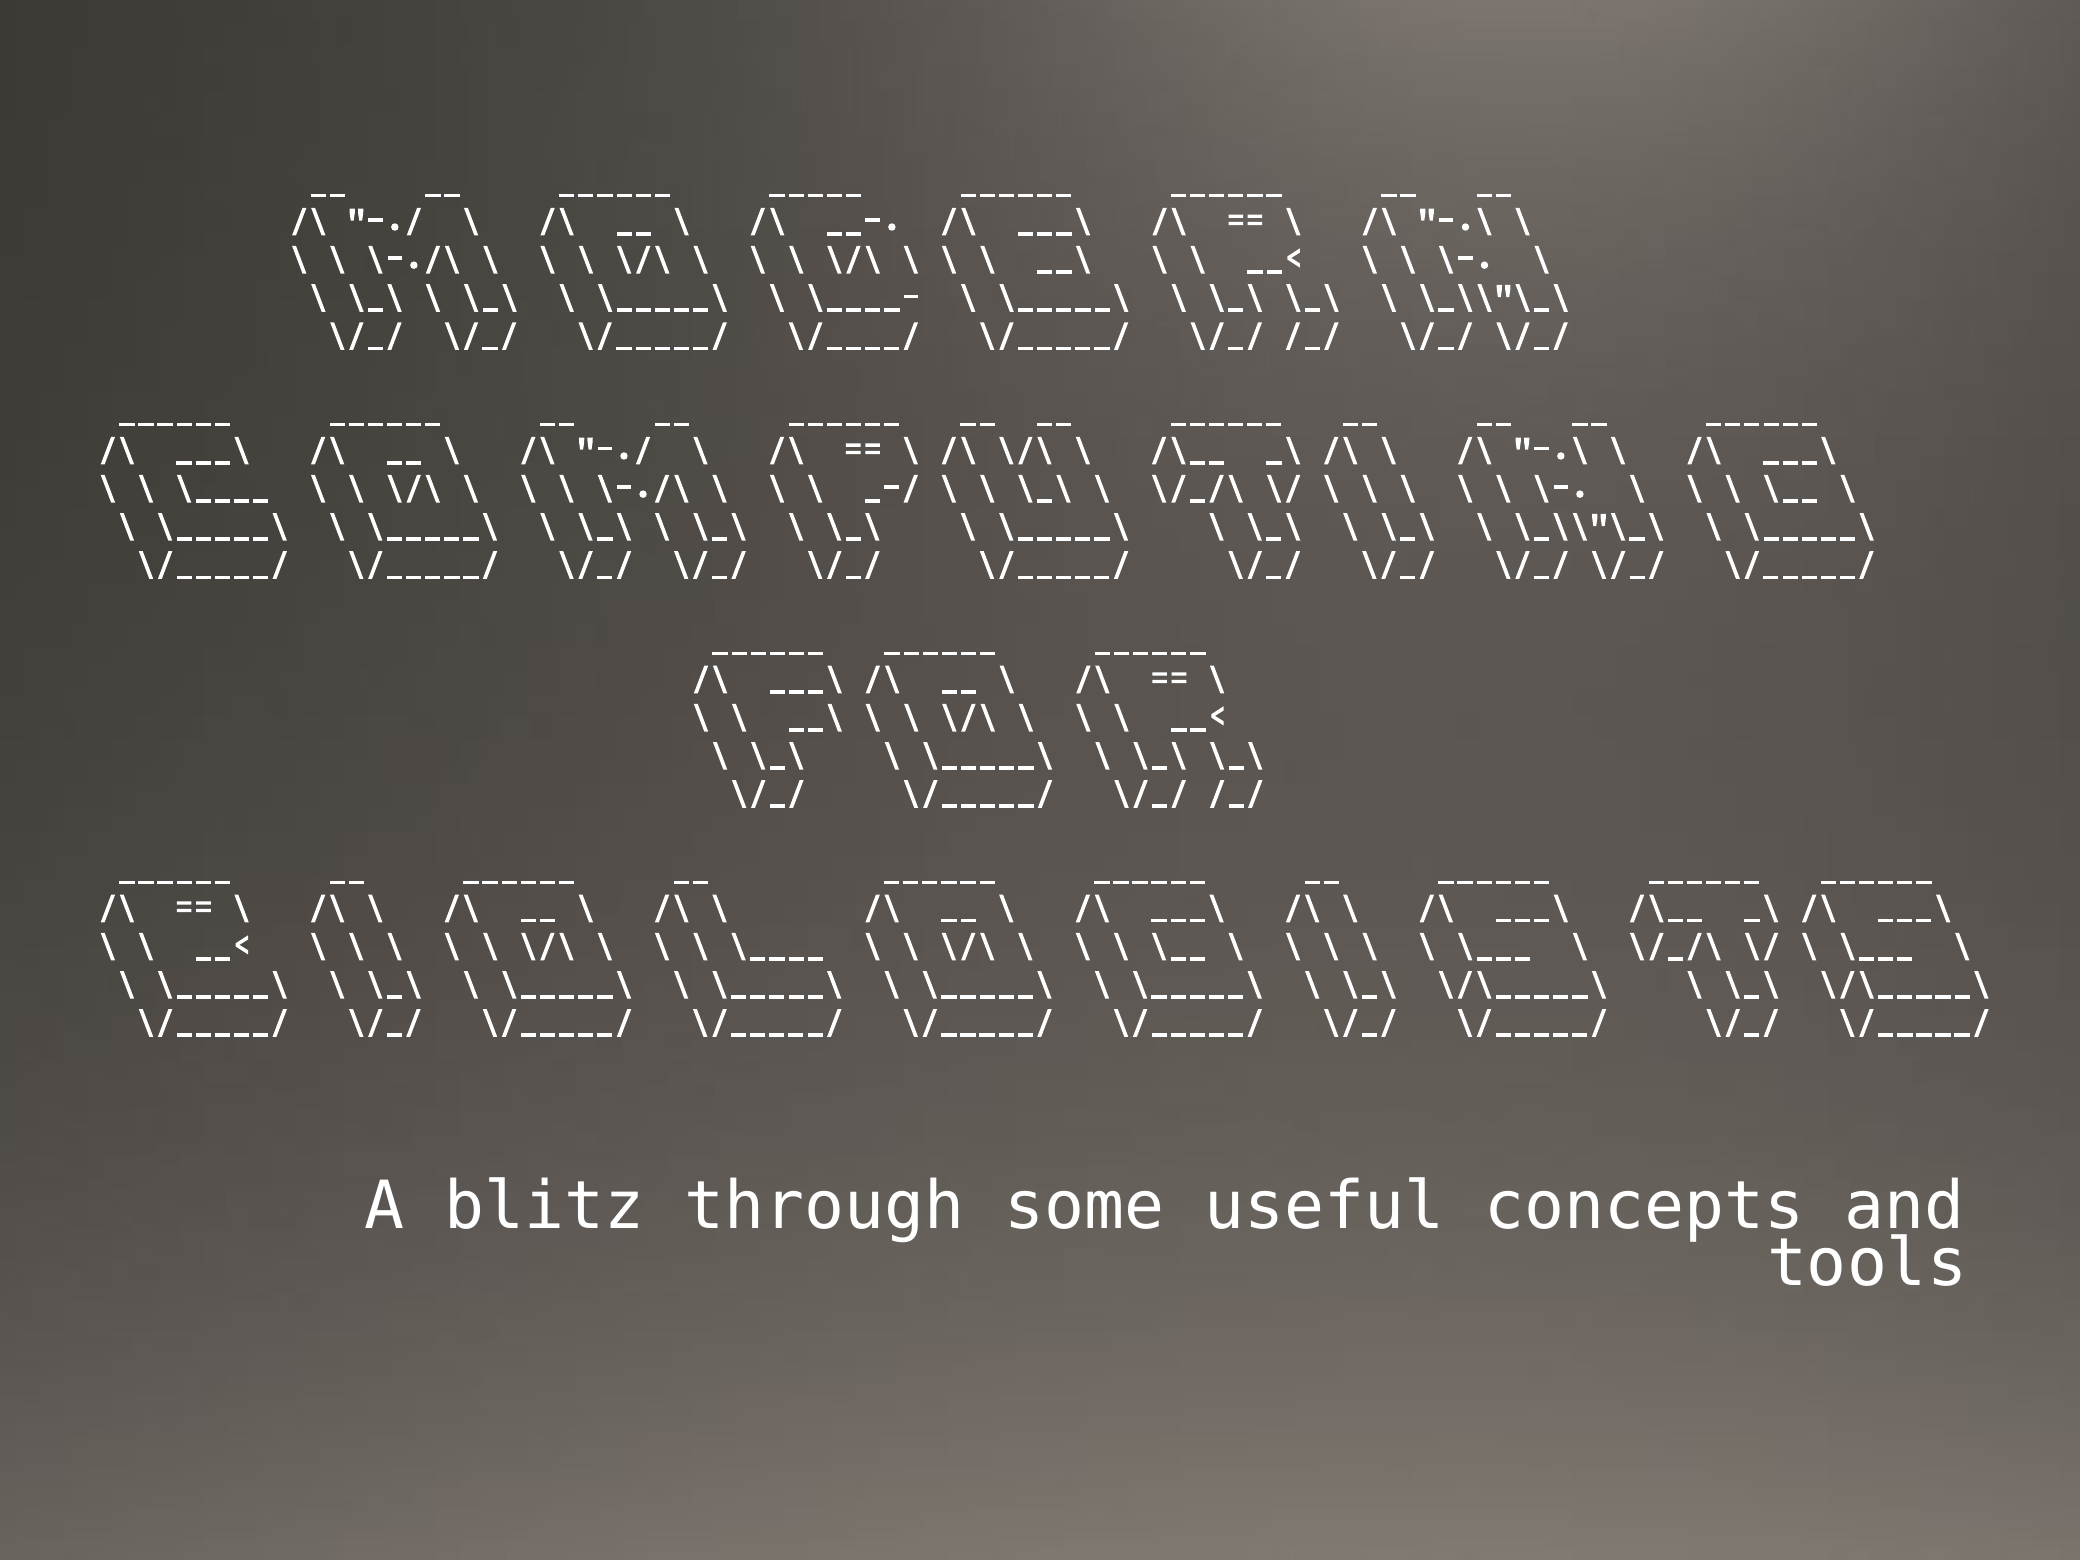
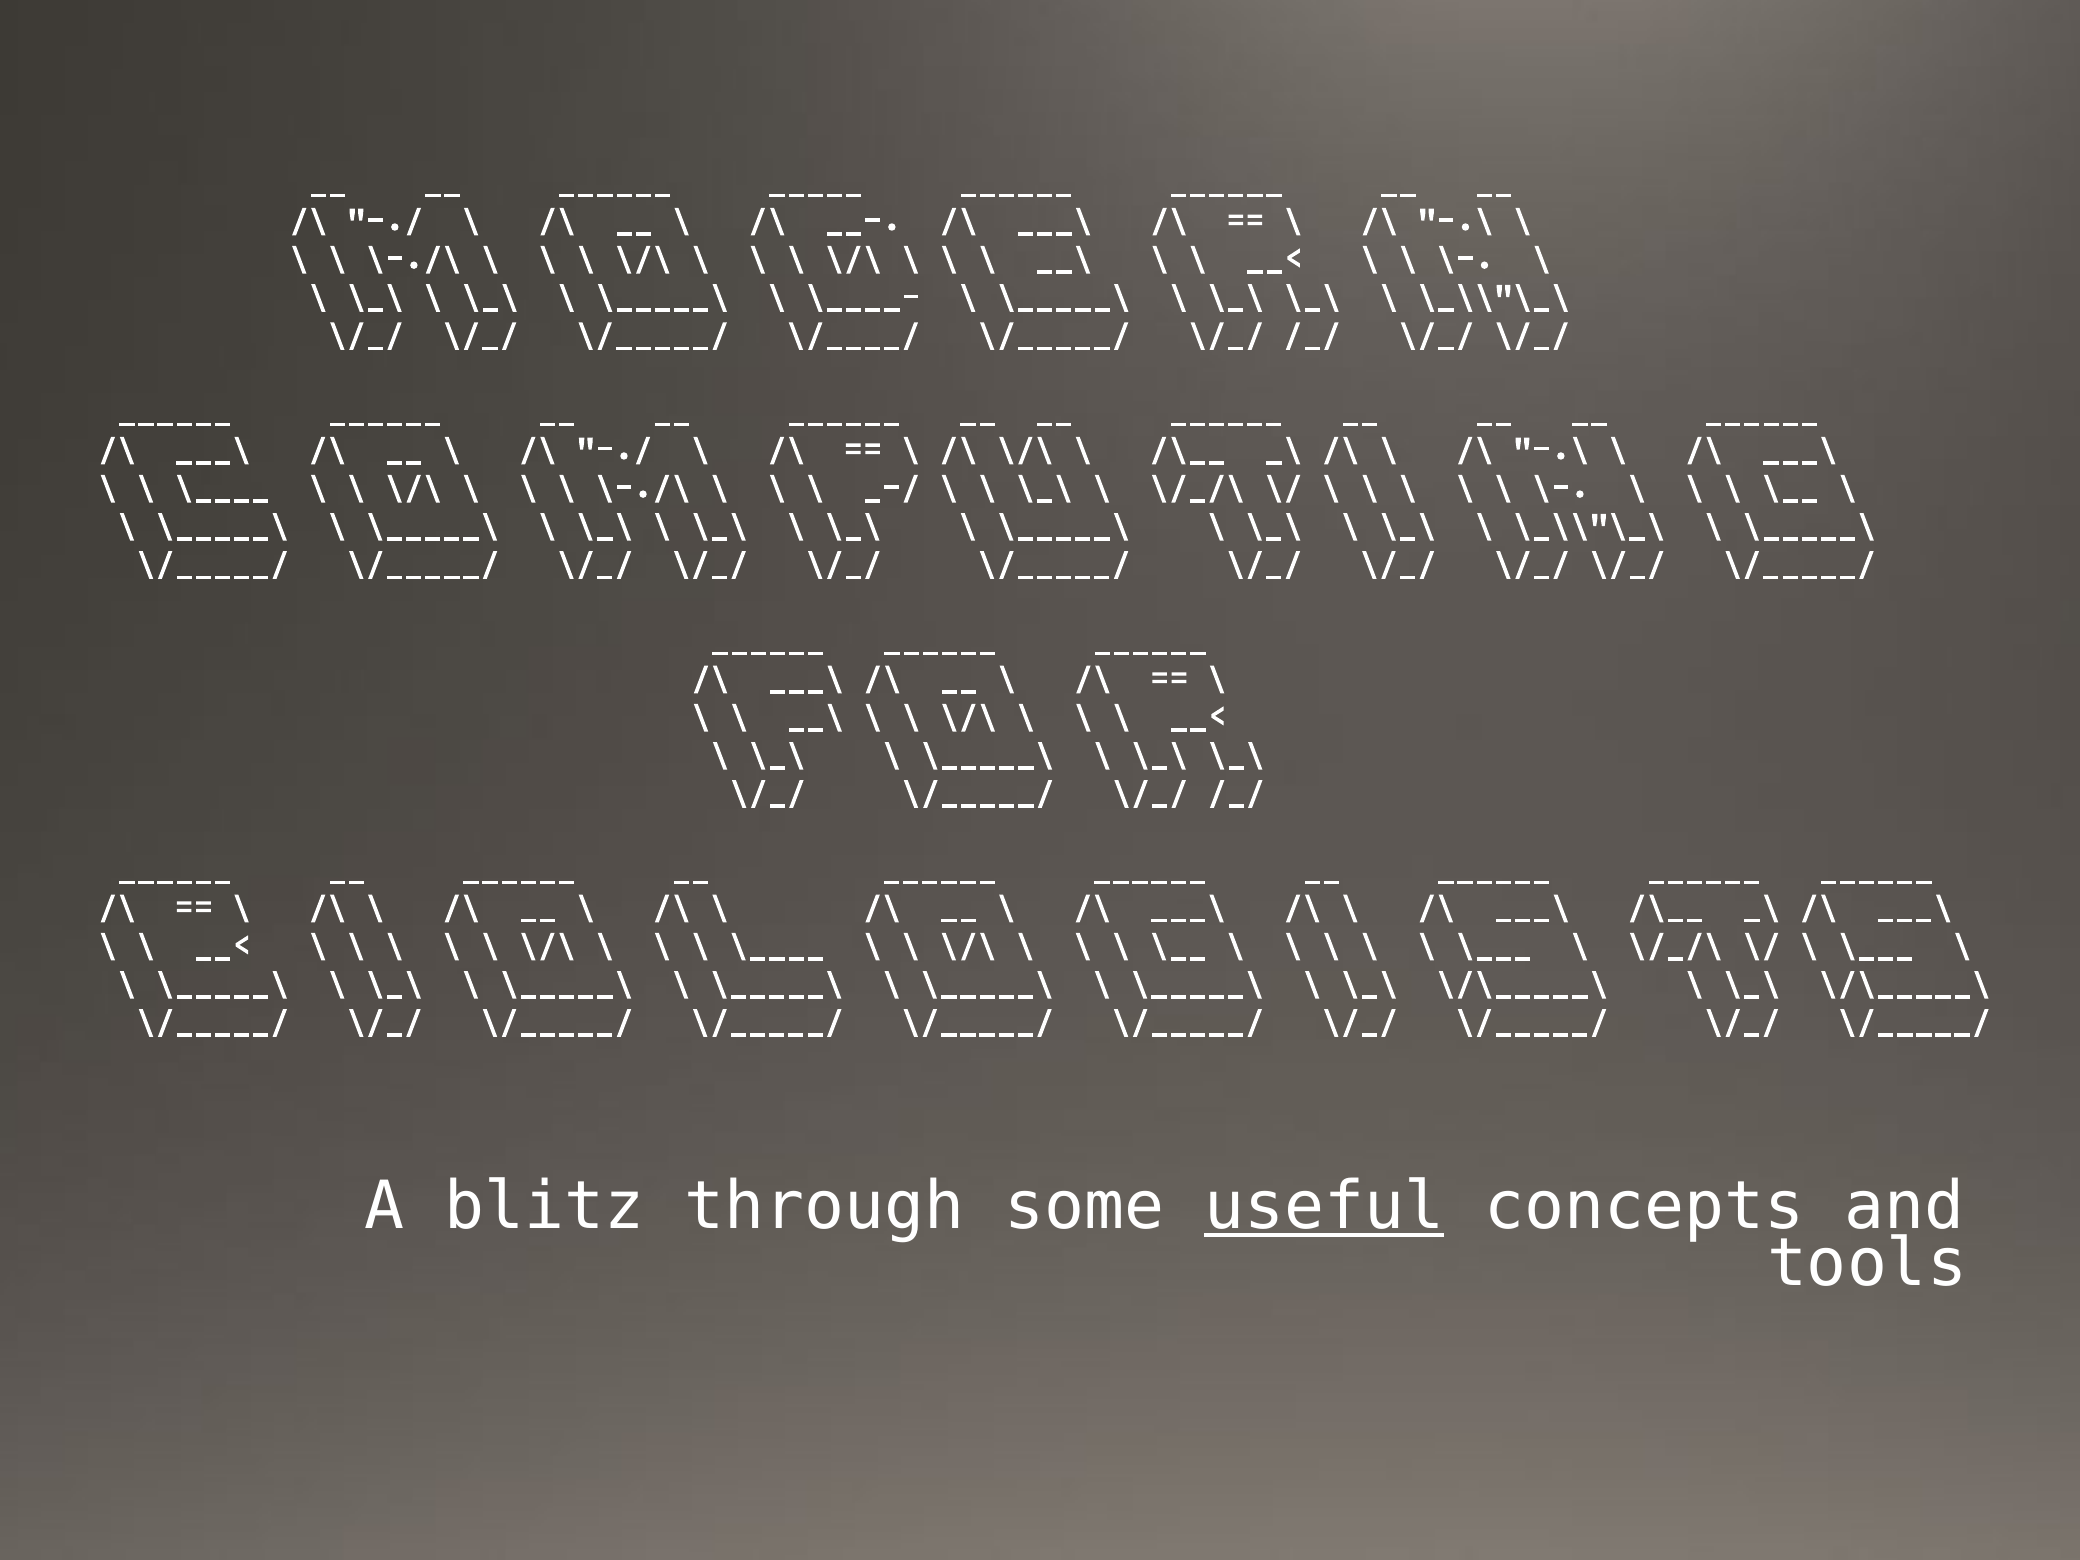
useful underline: none -> present
